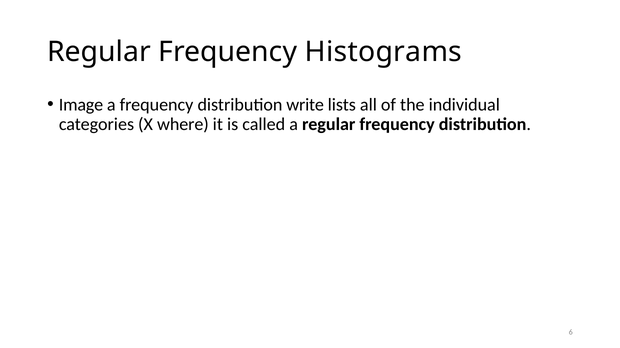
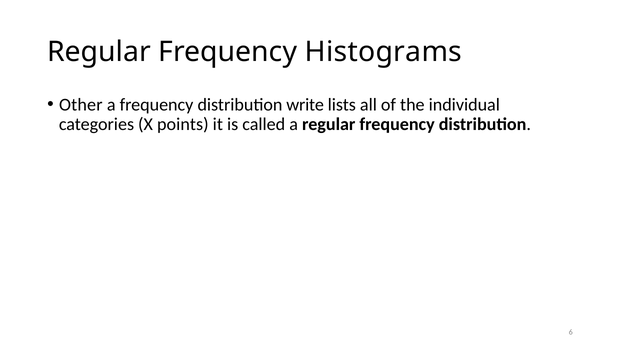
Image: Image -> Other
where: where -> points
